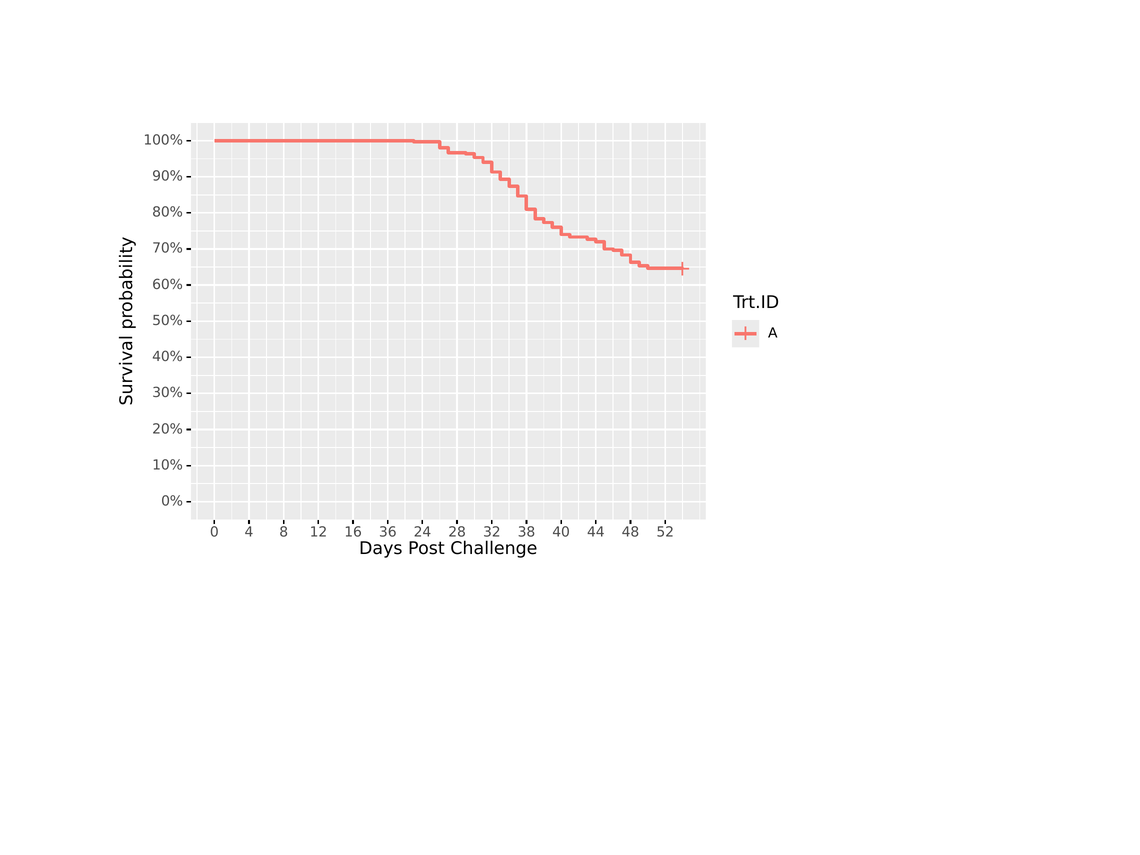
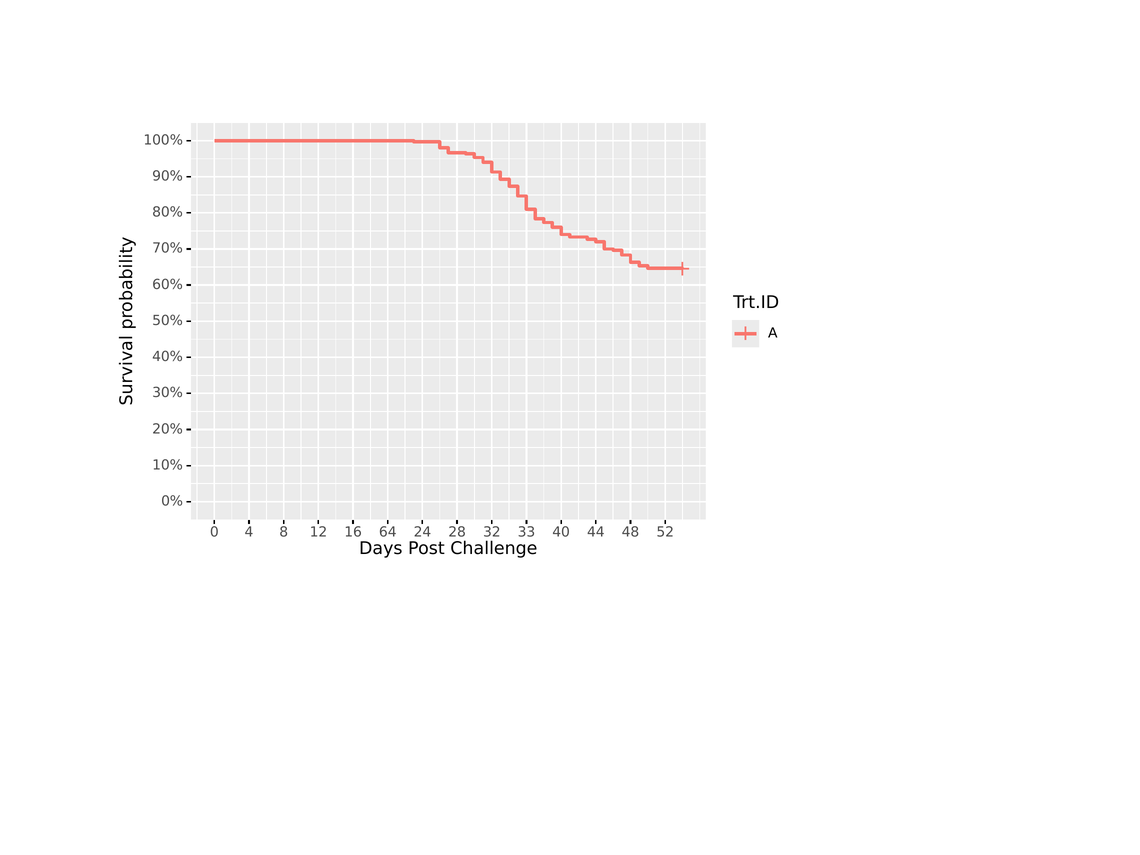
36: 36 -> 64
38: 38 -> 33
